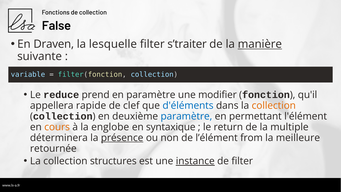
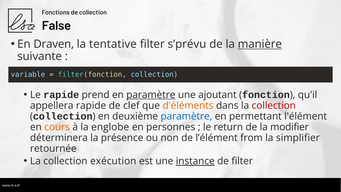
lesquelle: lesquelle -> tentative
s’traiter: s’traiter -> s’prévu
Le reduce: reduce -> rapide
paramètre at (151, 95) underline: none -> present
modifier: modifier -> ajoutant
d'éléments colour: blue -> orange
collection at (274, 105) colour: orange -> red
syntaxique: syntaxique -> personnes
multiple: multiple -> modifier
présence underline: present -> none
meilleure: meilleure -> simplifier
structures: structures -> exécution
